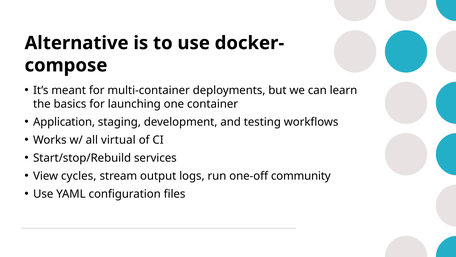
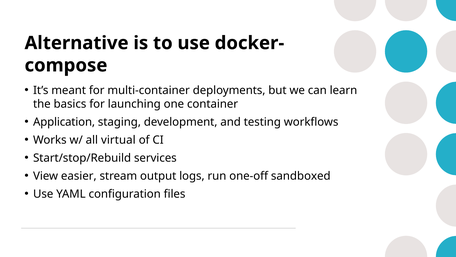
cycles: cycles -> easier
community: community -> sandboxed
